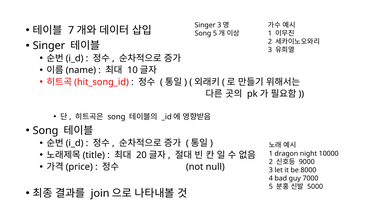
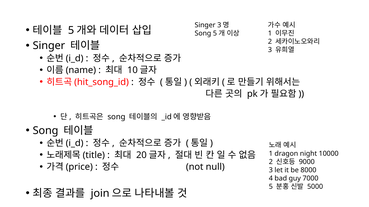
7 at (71, 30): 7 -> 5
